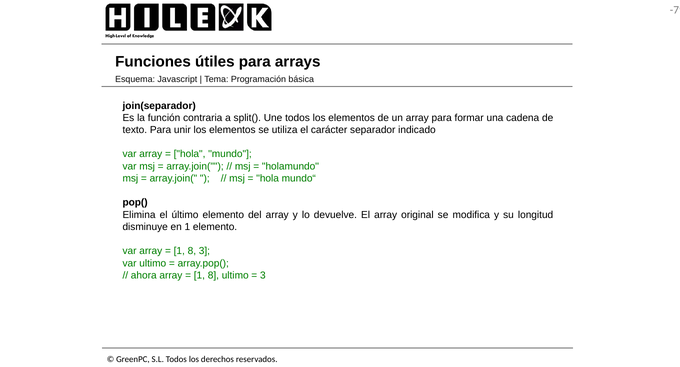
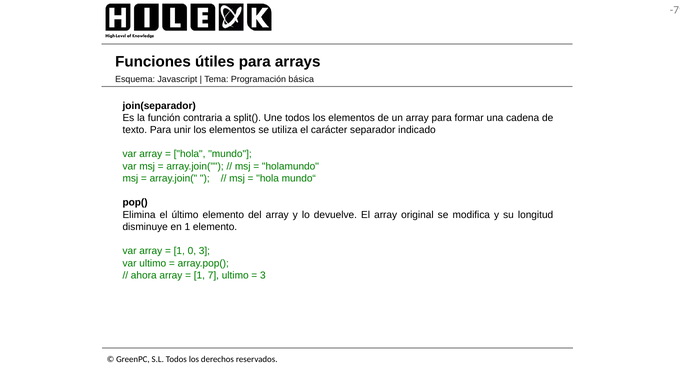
8 at (192, 251): 8 -> 0
8 at (213, 275): 8 -> 7
